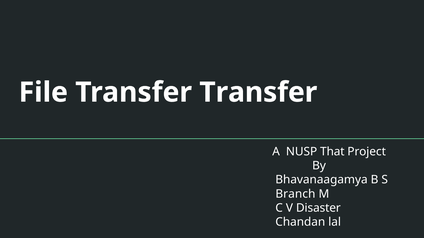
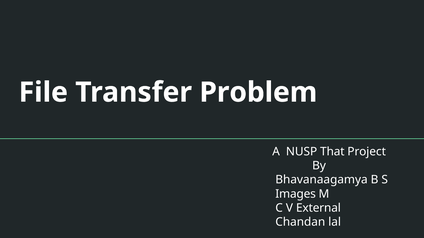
Transfer Transfer: Transfer -> Problem
Branch: Branch -> Images
Disaster: Disaster -> External
